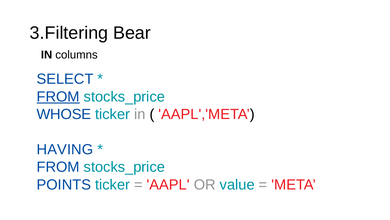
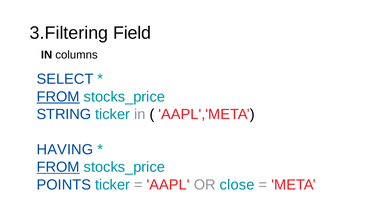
Bear: Bear -> Field
WHOSE: WHOSE -> STRING
FROM at (58, 167) underline: none -> present
value: value -> close
